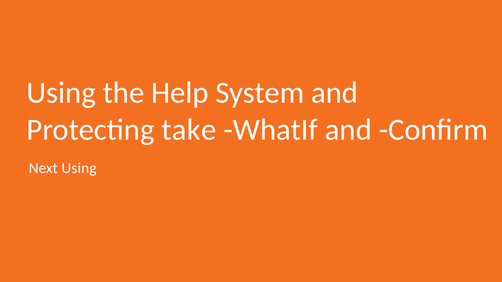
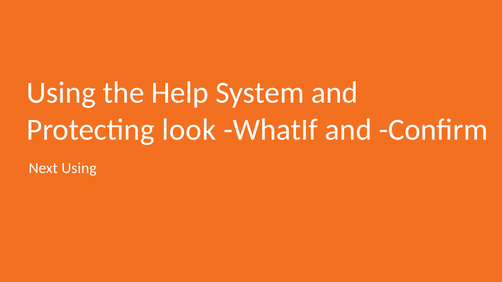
take: take -> look
